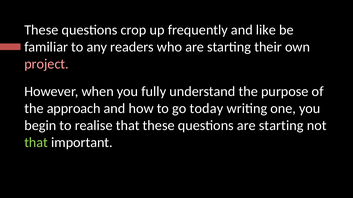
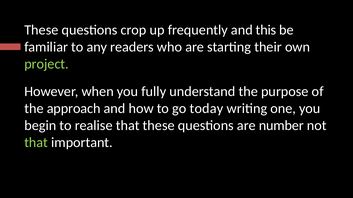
like: like -> this
project colour: pink -> light green
questions are starting: starting -> number
